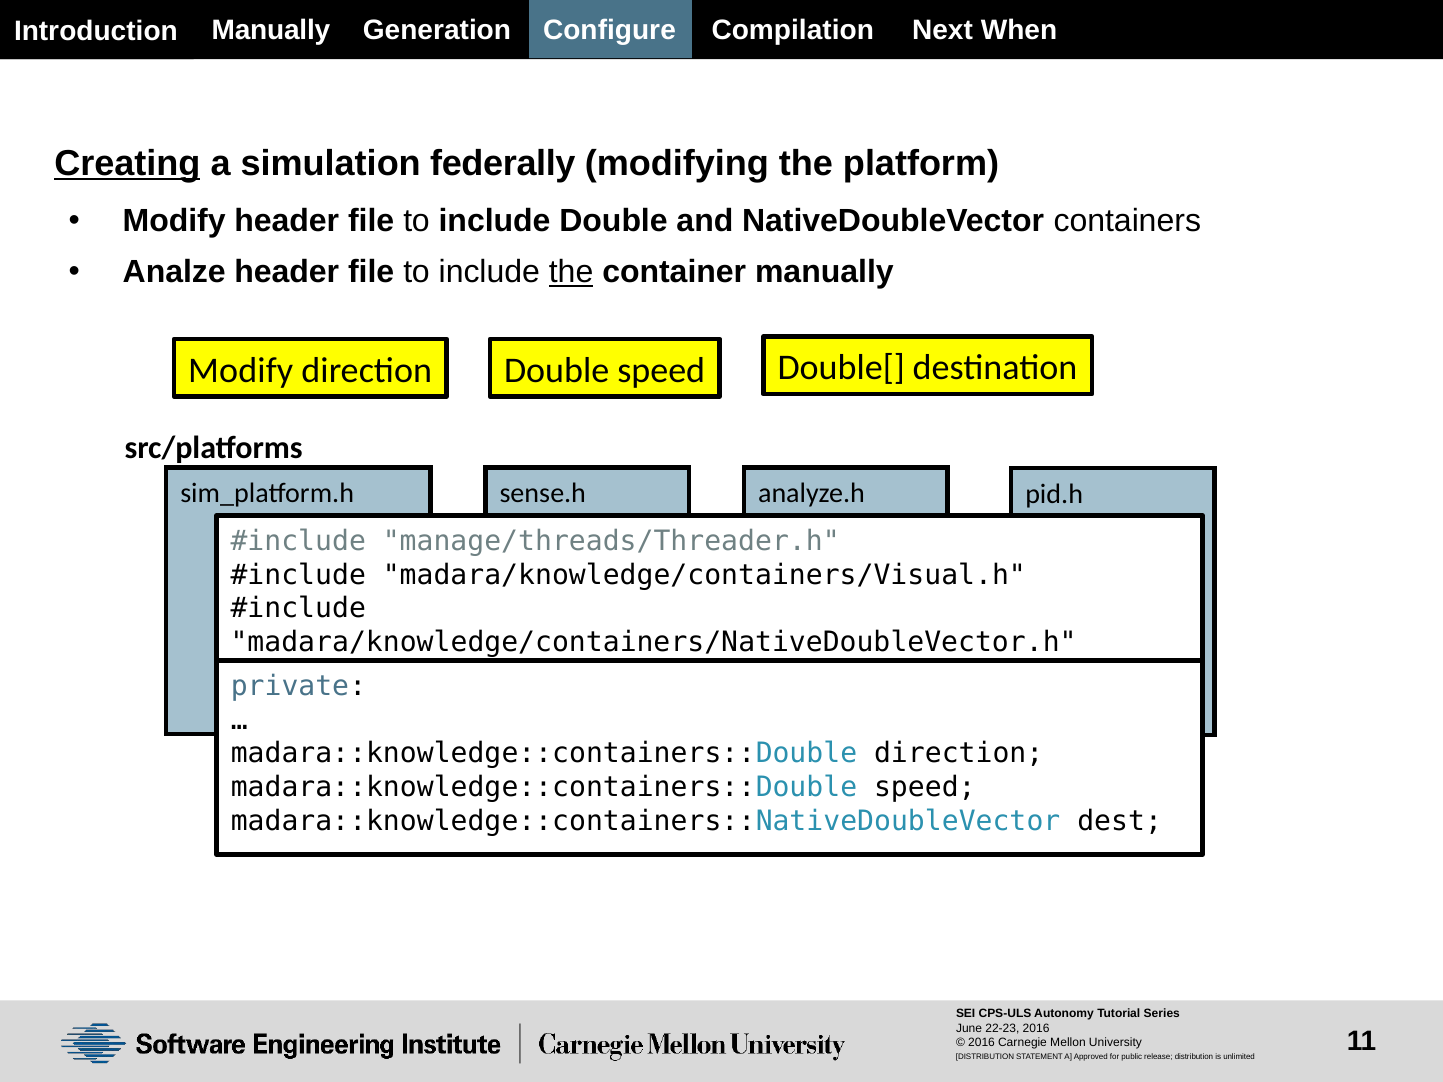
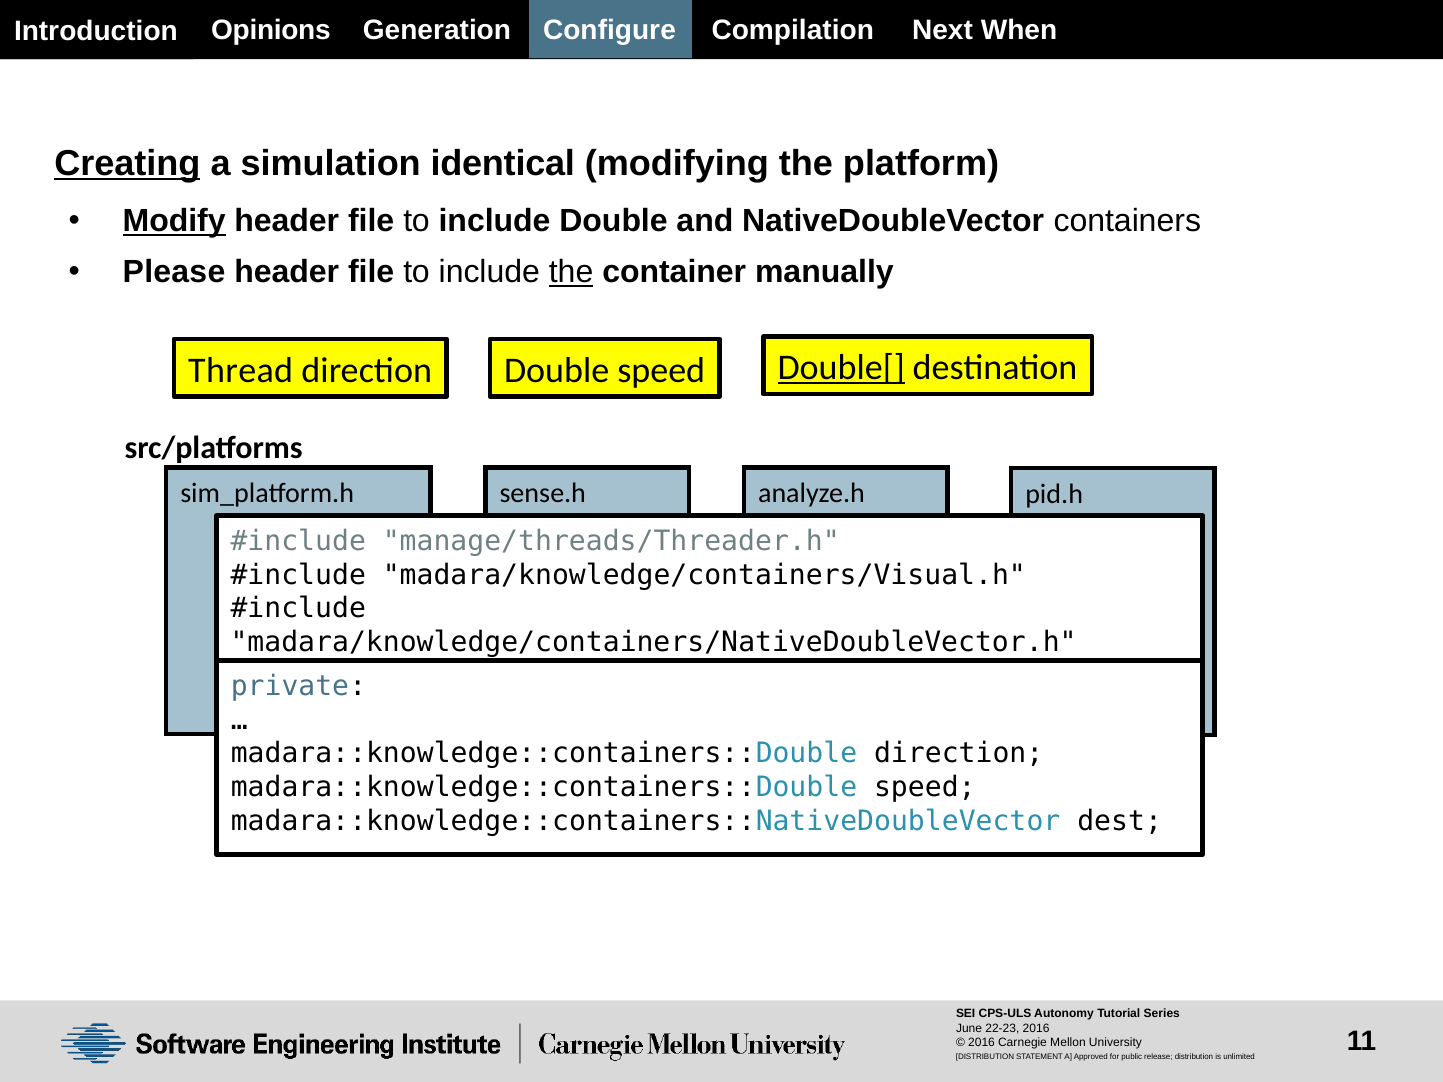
Introduction Manually: Manually -> Opinions
federally: federally -> identical
Modify at (174, 221) underline: none -> present
Analze: Analze -> Please
Modify at (241, 370): Modify -> Thread
Double[ underline: none -> present
